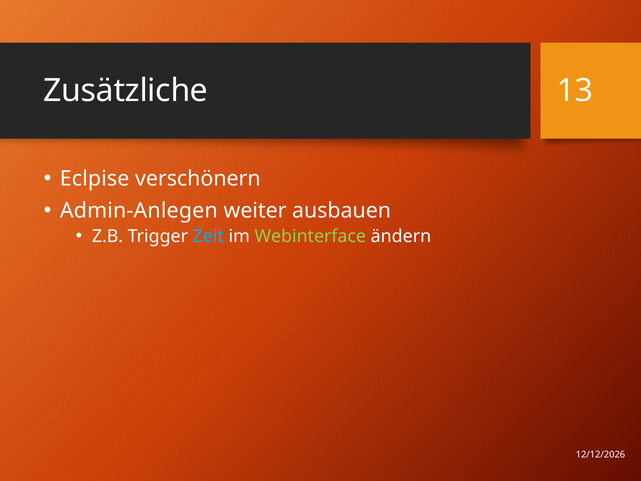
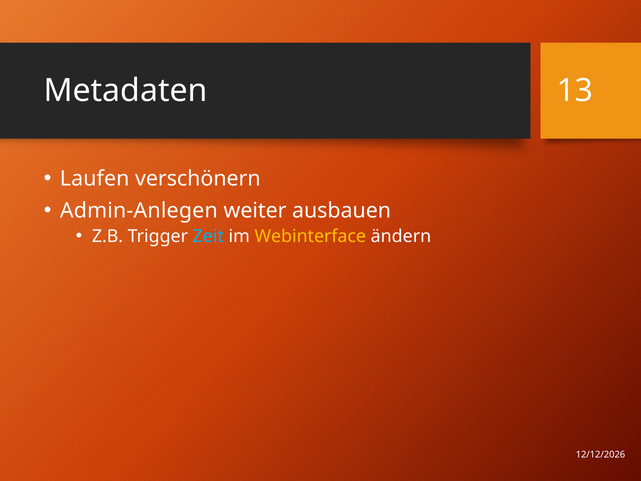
Zusätzliche: Zusätzliche -> Metadaten
Eclpise: Eclpise -> Laufen
Webinterface colour: light green -> yellow
